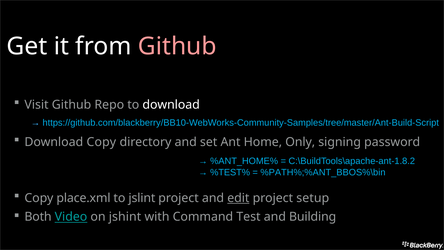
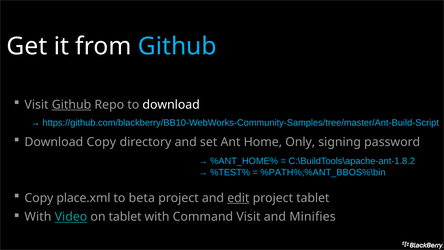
Github at (177, 46) colour: pink -> light blue
Github at (72, 105) underline: none -> present
jslint: jslint -> beta
project setup: setup -> tablet
Both at (38, 217): Both -> With
on jshint: jshint -> tablet
Command Test: Test -> Visit
Building: Building -> Minifies
